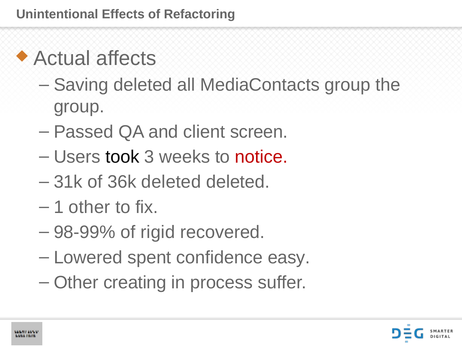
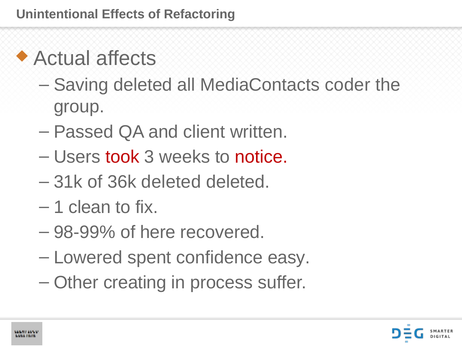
MediaContacts group: group -> coder
screen: screen -> written
took colour: black -> red
other at (89, 207): other -> clean
rigid: rigid -> here
